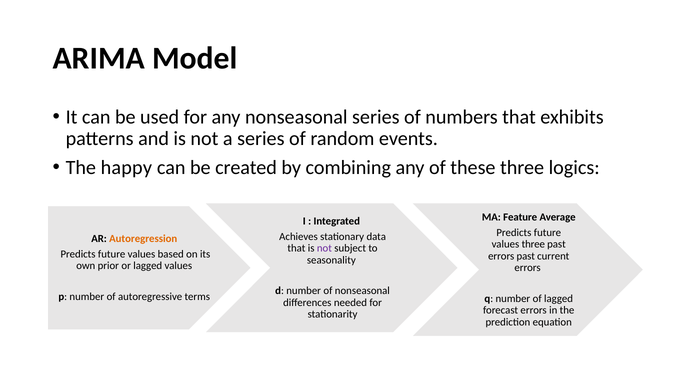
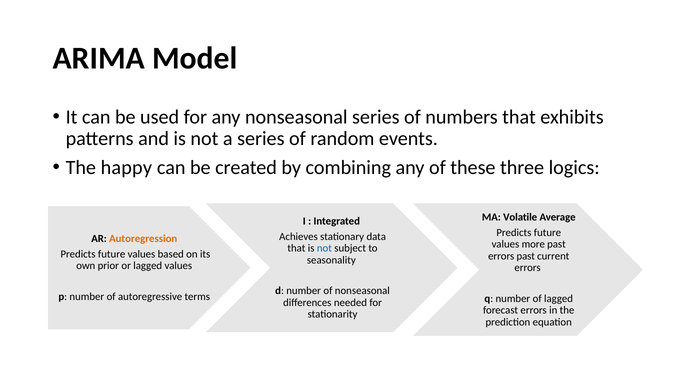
Feature: Feature -> Volatile
values three: three -> more
not at (324, 248) colour: purple -> blue
